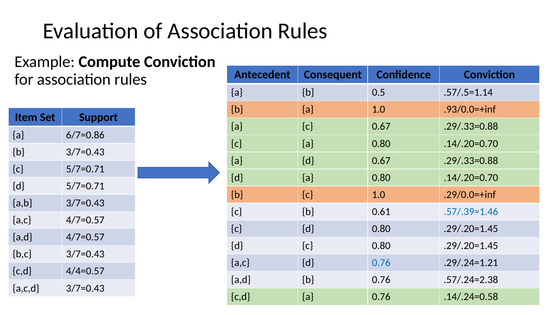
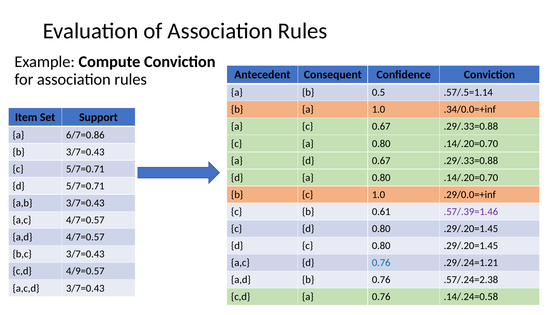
.93/0.0=+inf: .93/0.0=+inf -> .34/0.0=+inf
.57/.39=1.46 colour: blue -> purple
4/4=0.57: 4/4=0.57 -> 4/9=0.57
